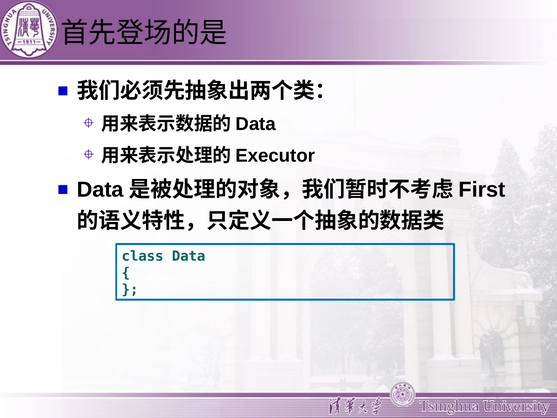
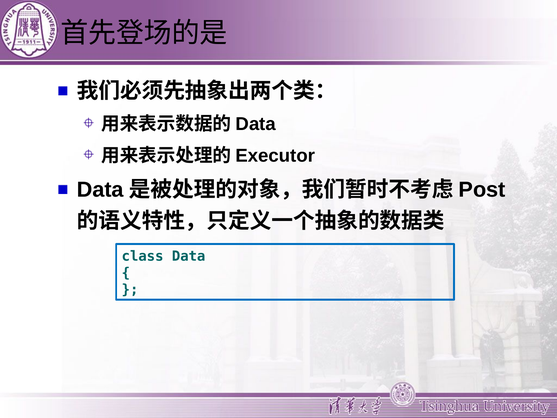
First: First -> Post
